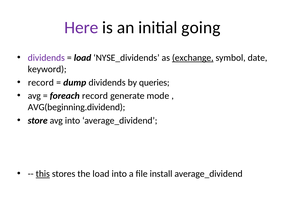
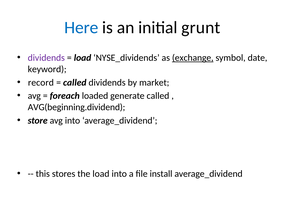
Here colour: purple -> blue
going: going -> grunt
dump at (75, 82): dump -> called
queries: queries -> market
foreach record: record -> loaded
generate mode: mode -> called
this underline: present -> none
